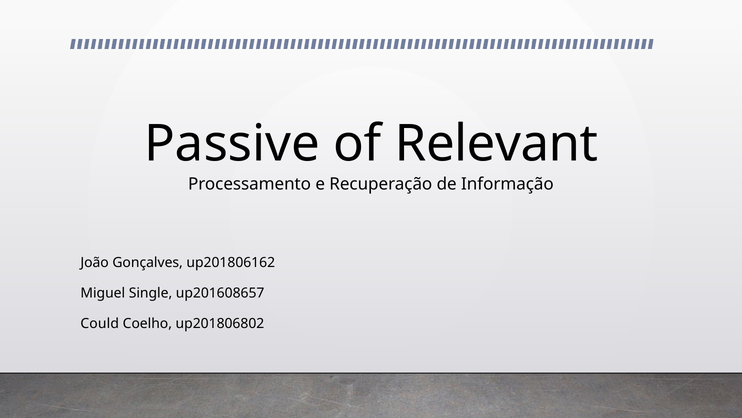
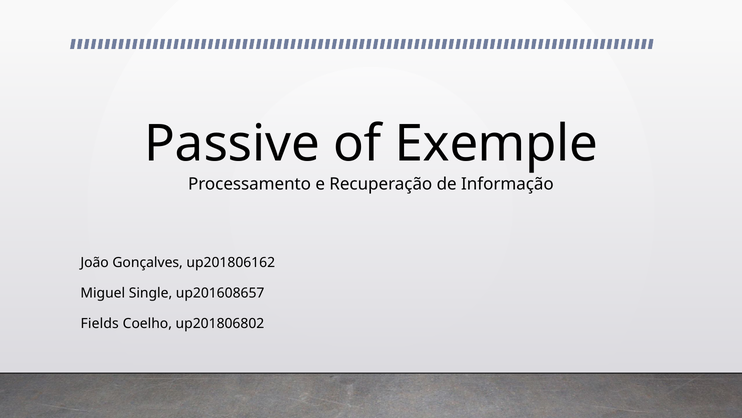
Relevant: Relevant -> Exemple
Could: Could -> Fields
